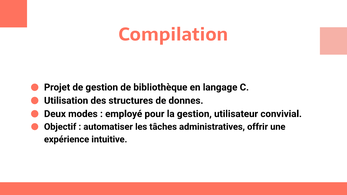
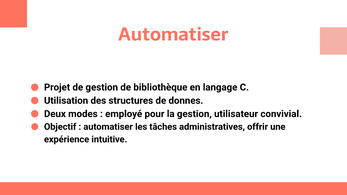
Compilation at (173, 35): Compilation -> Automatiser
